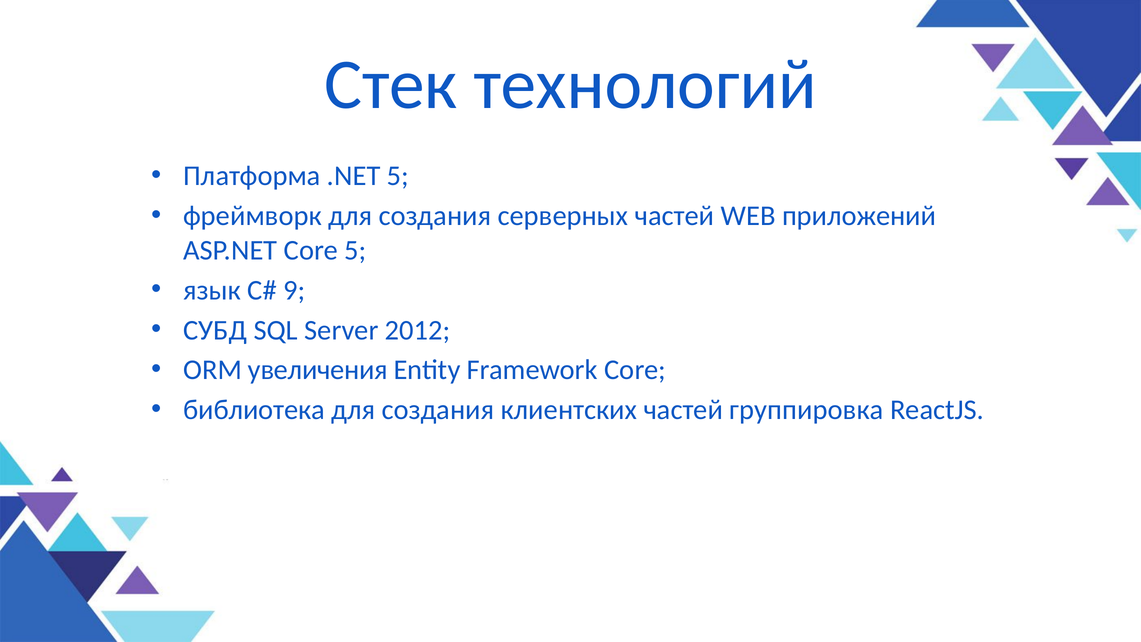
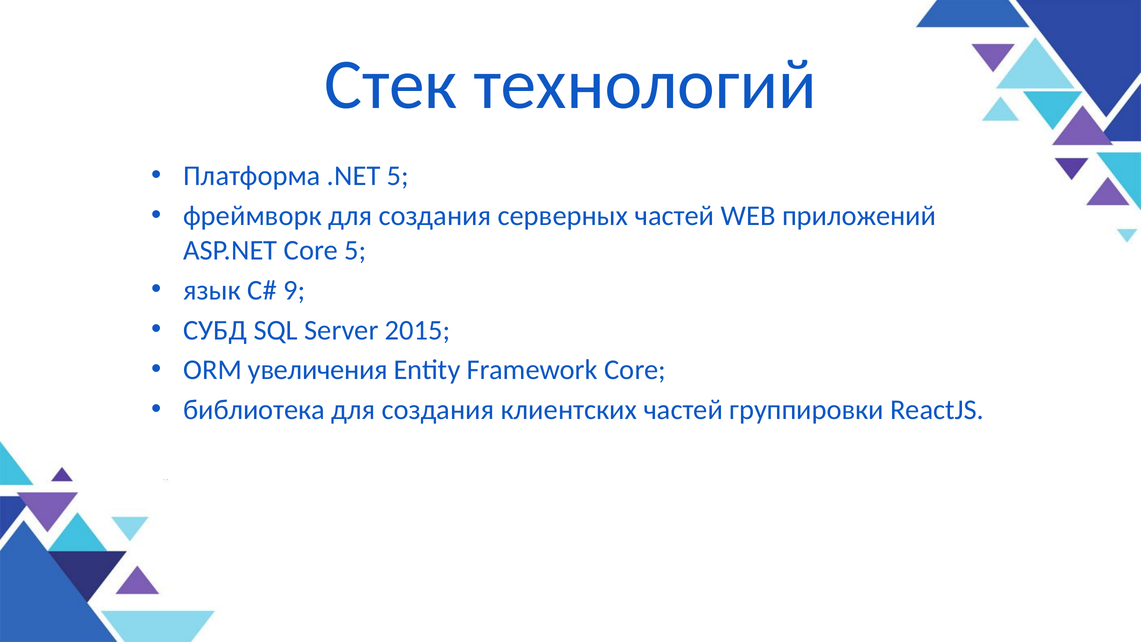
2012: 2012 -> 2015
группировка: группировка -> группировки
